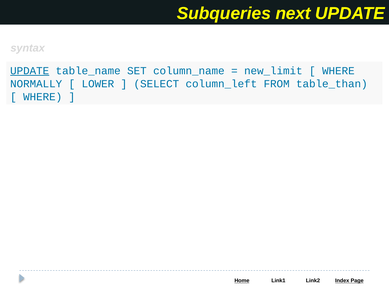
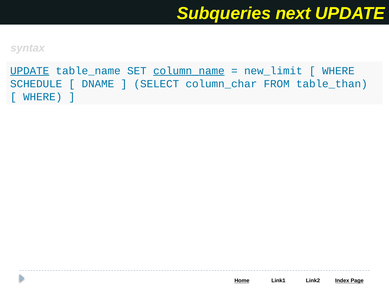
column_name underline: none -> present
NORMALLY: NORMALLY -> SCHEDULE
LOWER: LOWER -> DNAME
column_left: column_left -> column_char
